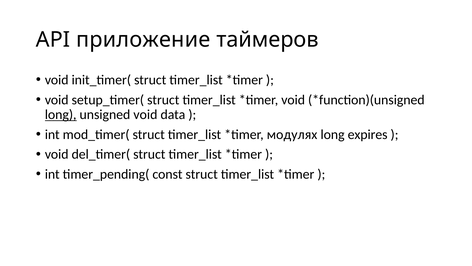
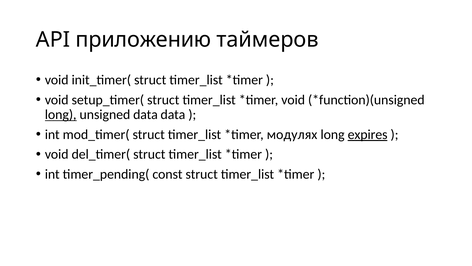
приложение: приложение -> приложению
unsigned void: void -> data
expires underline: none -> present
